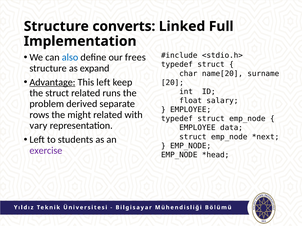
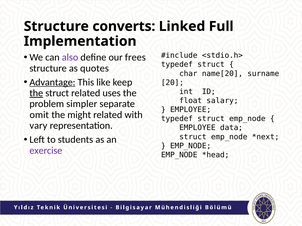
also colour: blue -> purple
expand: expand -> quotes
This left: left -> like
the at (36, 93) underline: none -> present
runs: runs -> uses
derived: derived -> simpler
rows: rows -> omit
